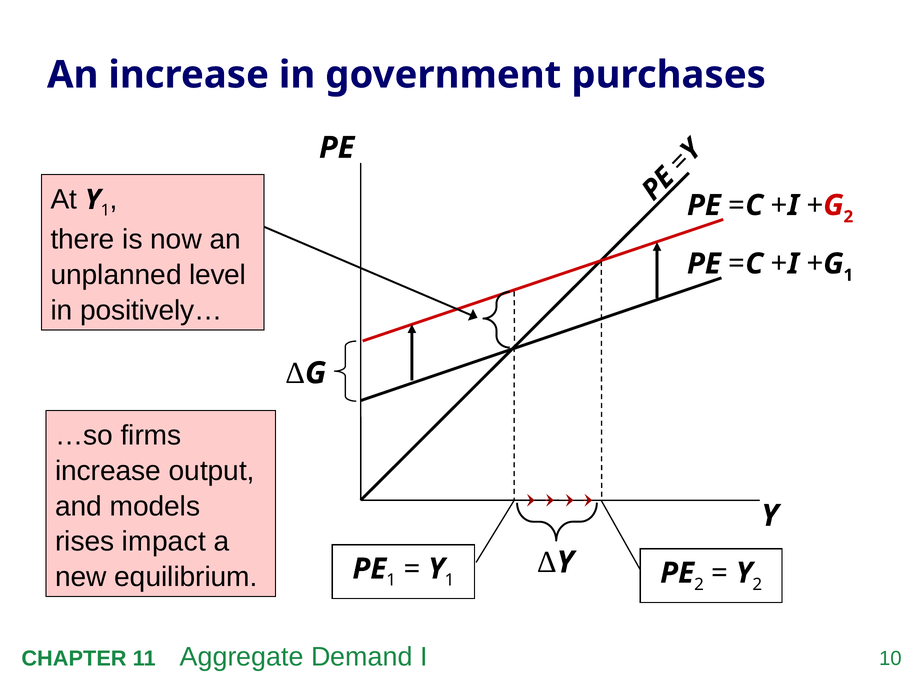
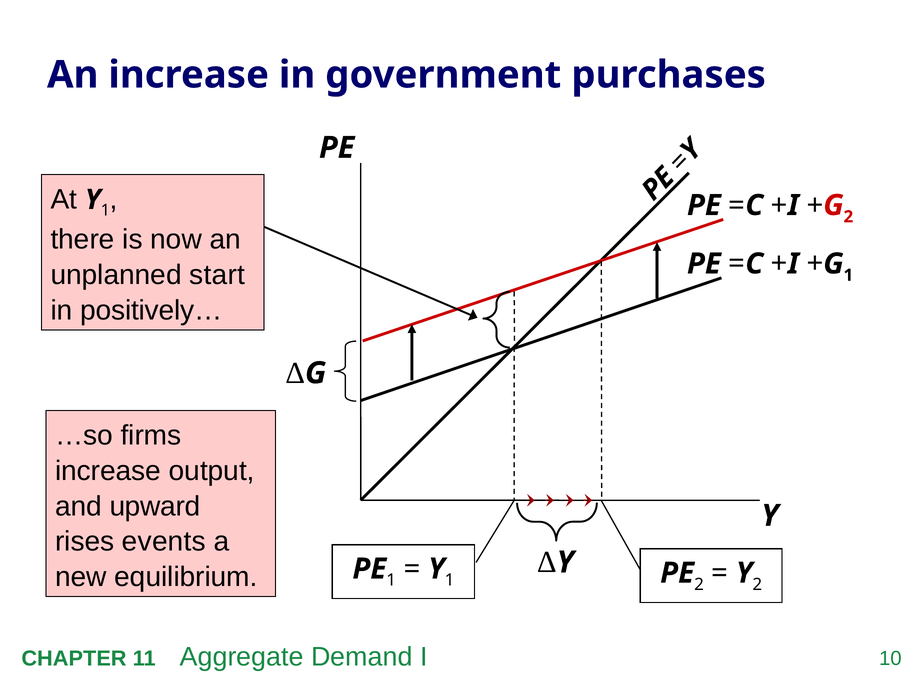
level: level -> start
models: models -> upward
impact: impact -> events
